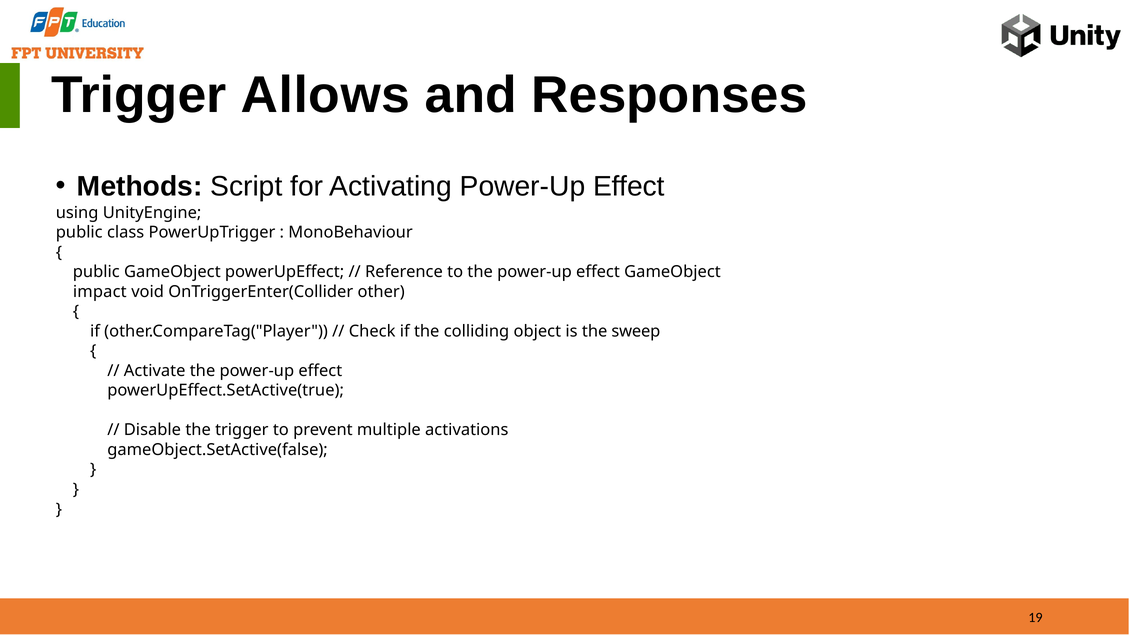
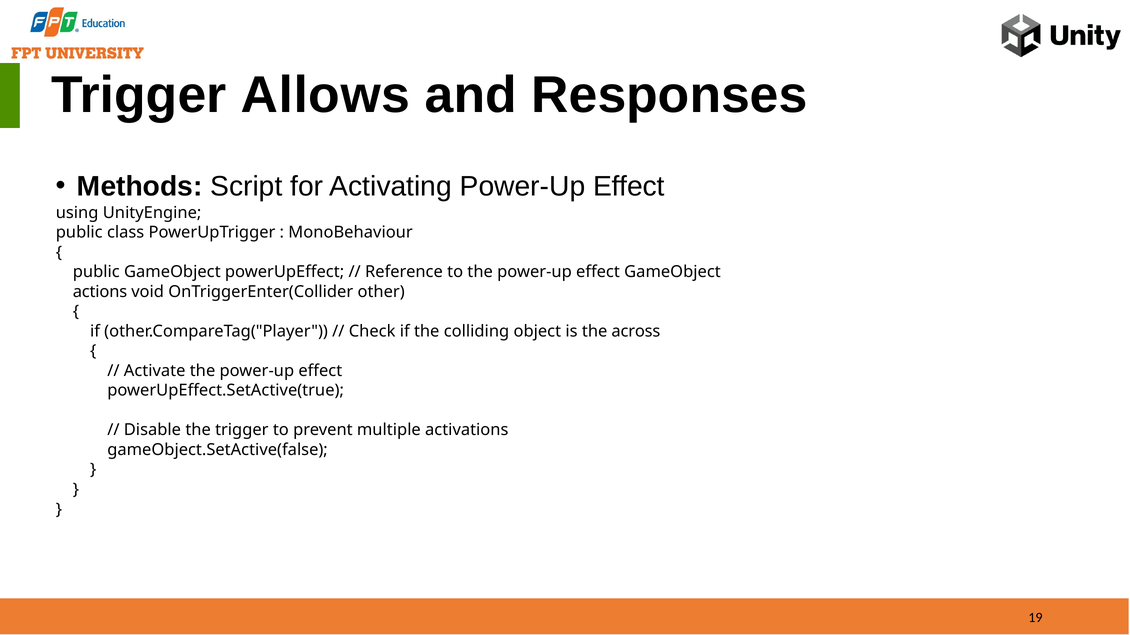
impact: impact -> actions
sweep: sweep -> across
